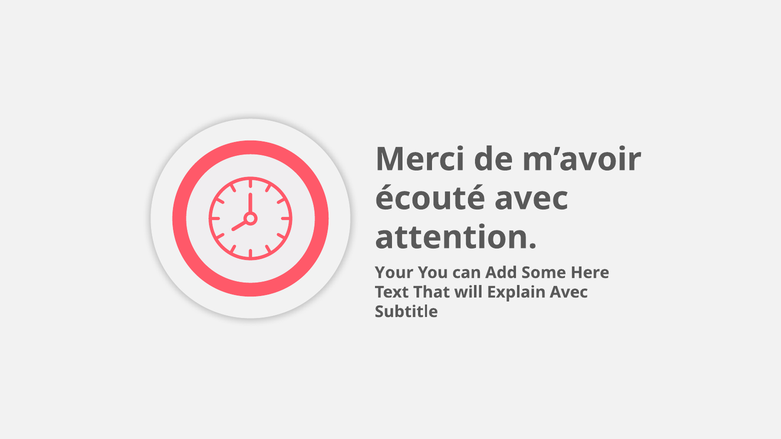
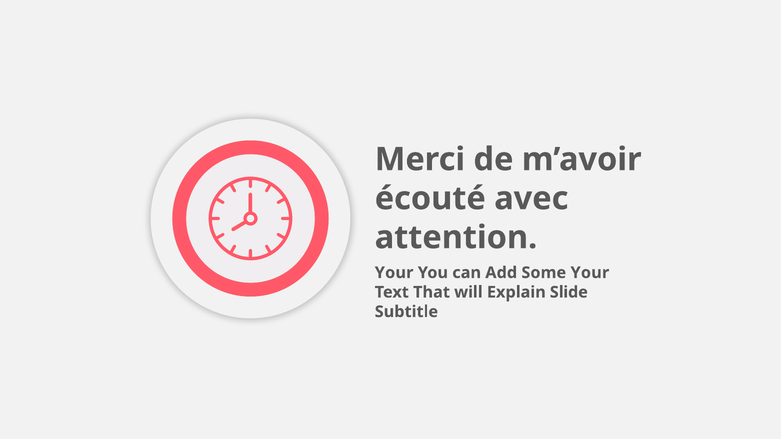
Some Here: Here -> Your
Explain Avec: Avec -> Slide
